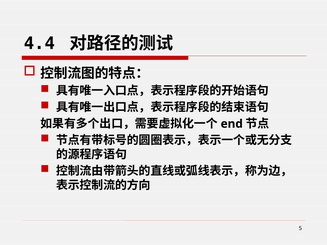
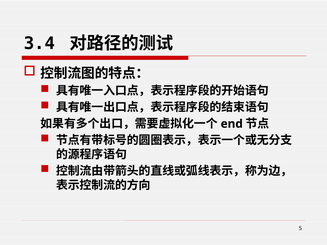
4.4: 4.4 -> 3.4
